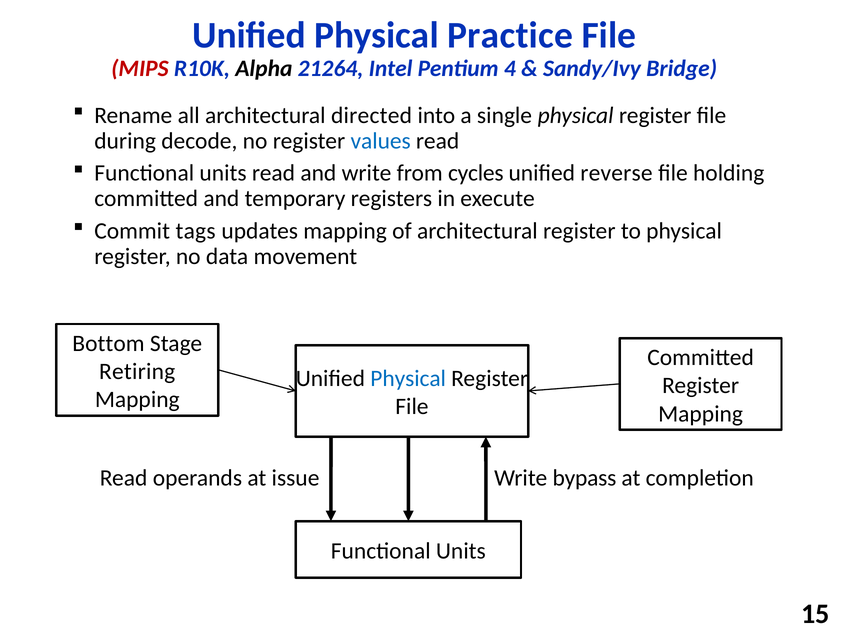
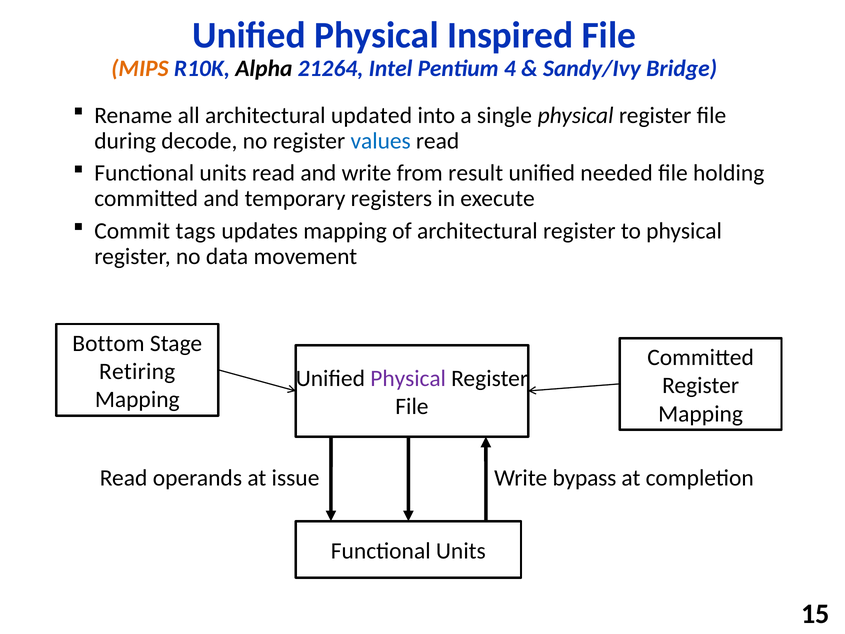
Practice: Practice -> Inspired
MIPS colour: red -> orange
directed: directed -> updated
cycles: cycles -> result
reverse: reverse -> needed
Physical at (408, 378) colour: blue -> purple
